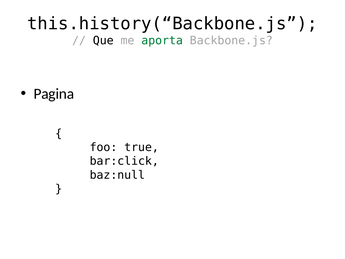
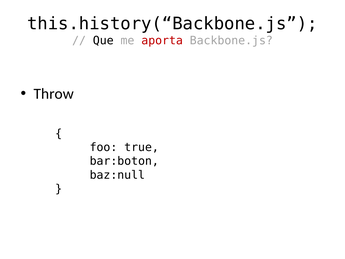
aporta colour: green -> red
Pagina: Pagina -> Throw
bar:click: bar:click -> bar:boton
